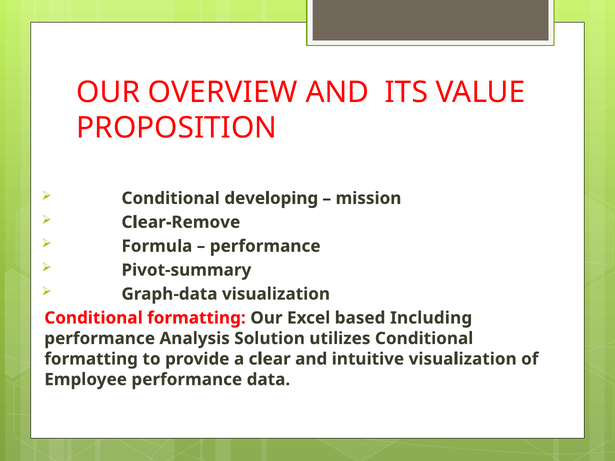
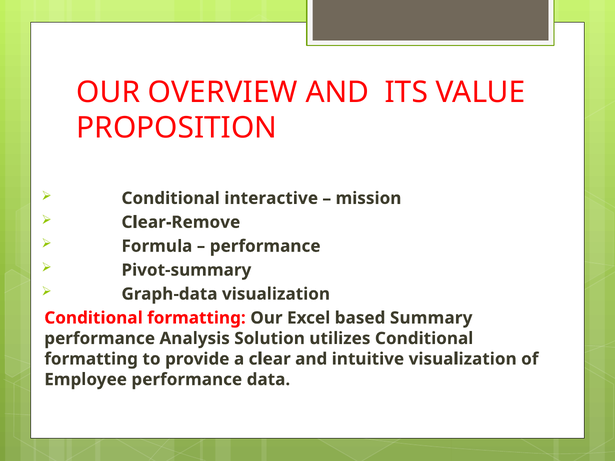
developing: developing -> interactive
Including: Including -> Summary
